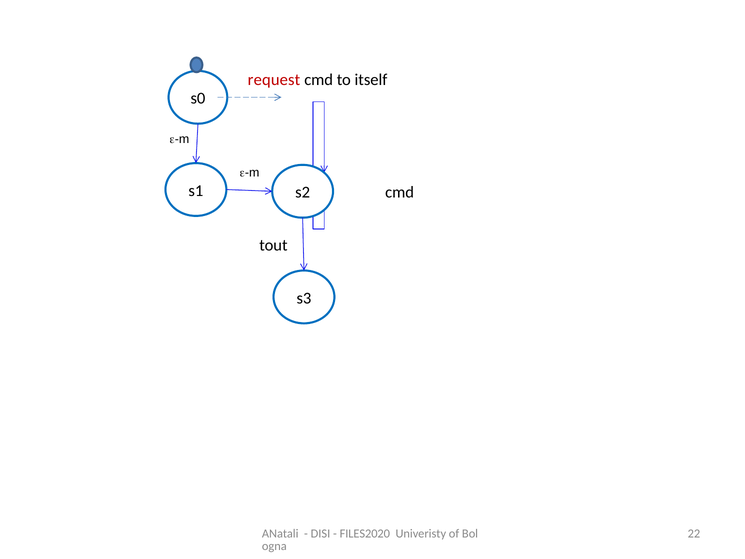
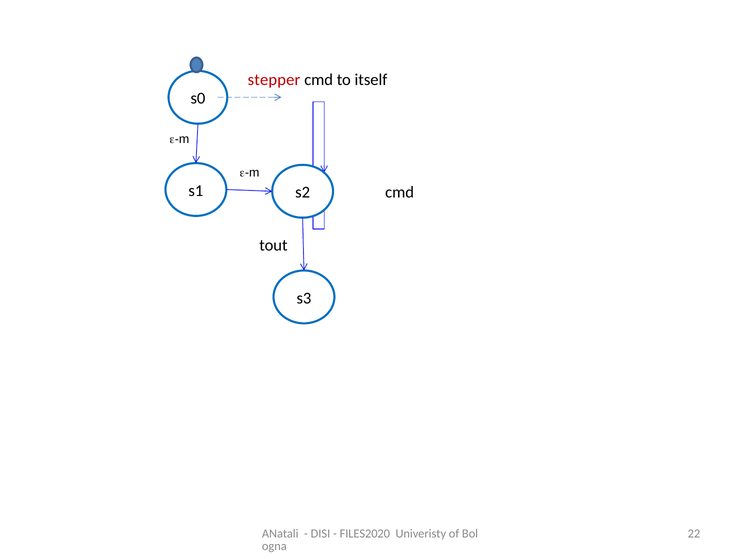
request: request -> stepper
